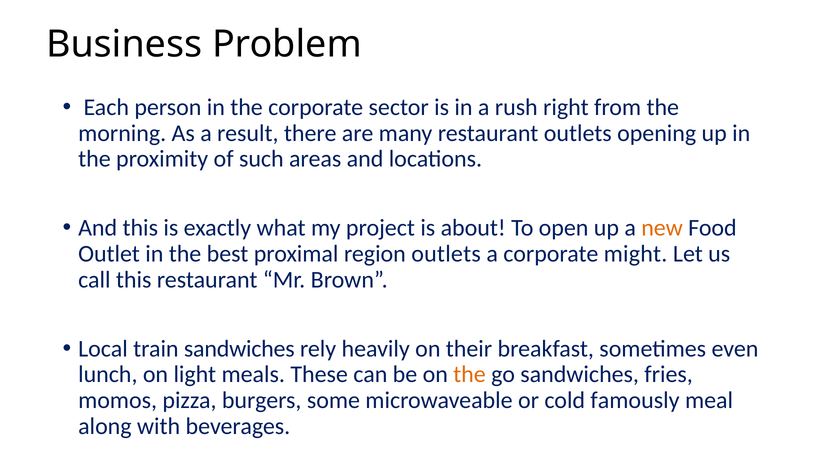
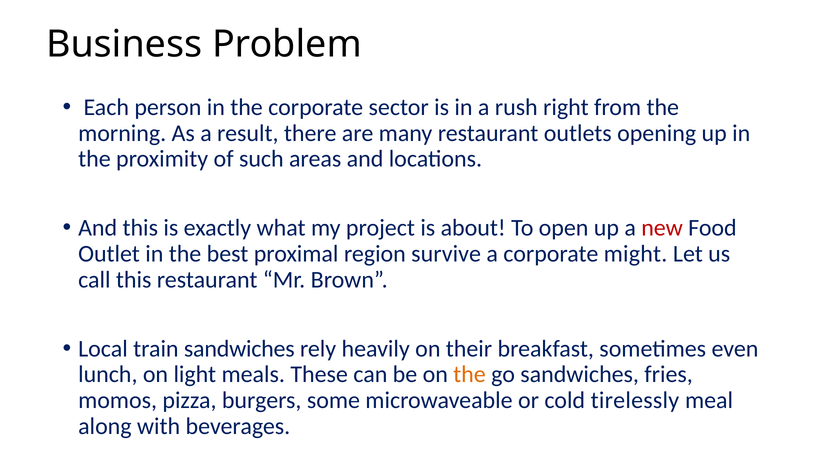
new colour: orange -> red
region outlets: outlets -> survive
famously: famously -> tirelessly
